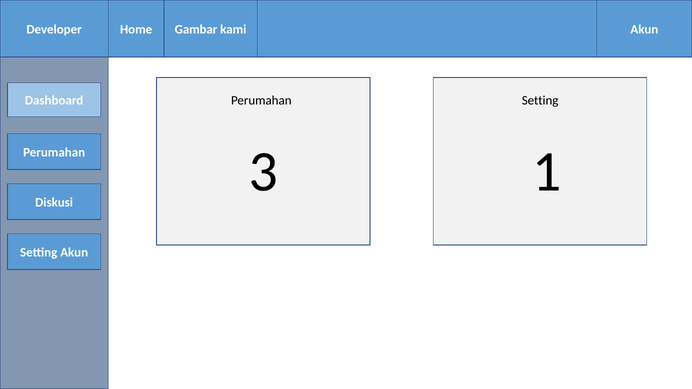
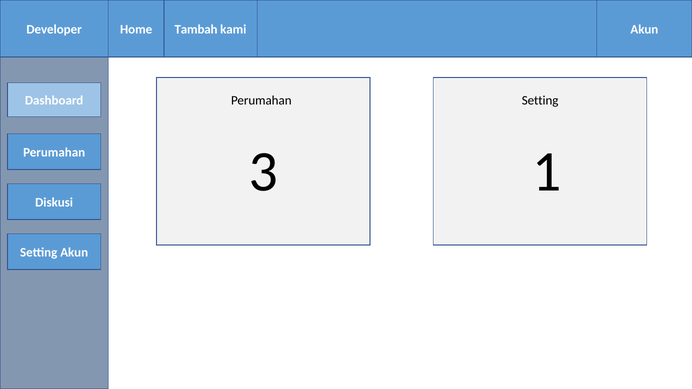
Gambar: Gambar -> Tambah
